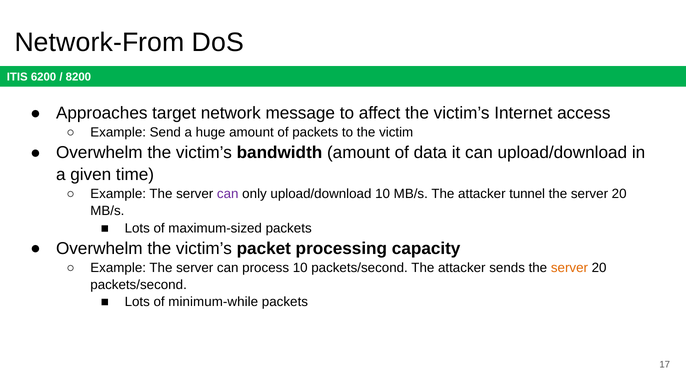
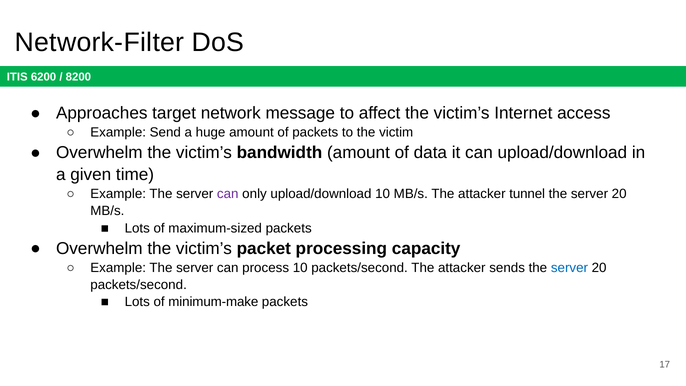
Network-From: Network-From -> Network-Filter
server at (569, 268) colour: orange -> blue
minimum-while: minimum-while -> minimum-make
